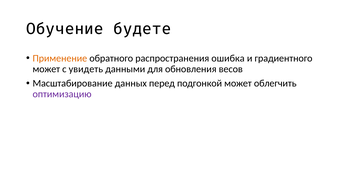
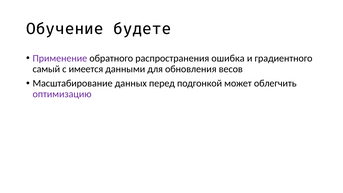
Применение colour: orange -> purple
может at (46, 69): может -> самый
увидеть: увидеть -> имеется
